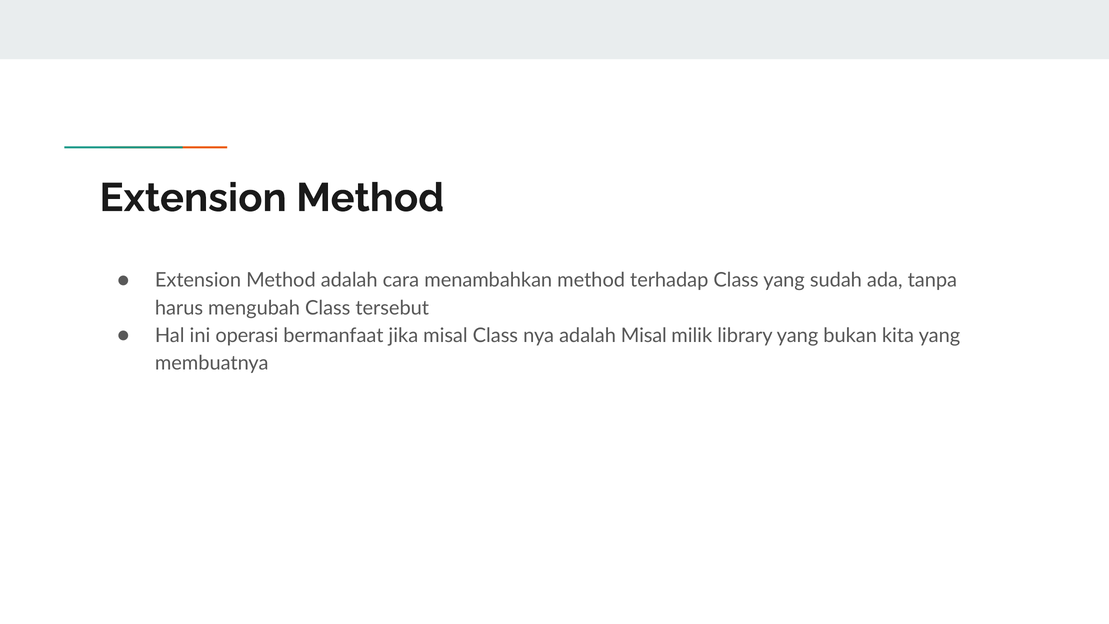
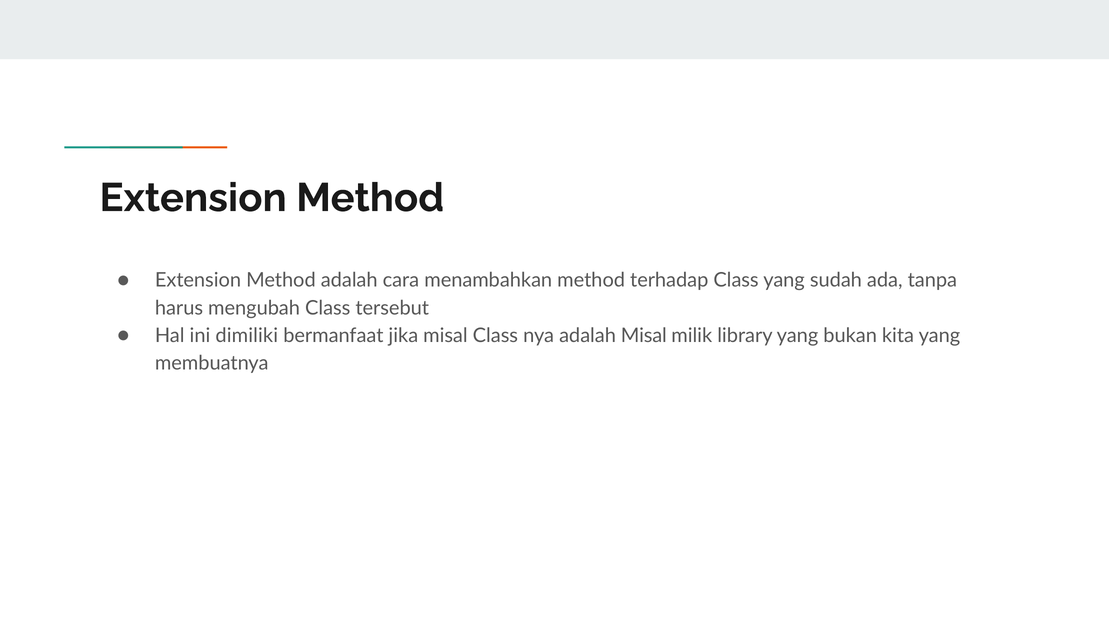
operasi: operasi -> dimiliki
